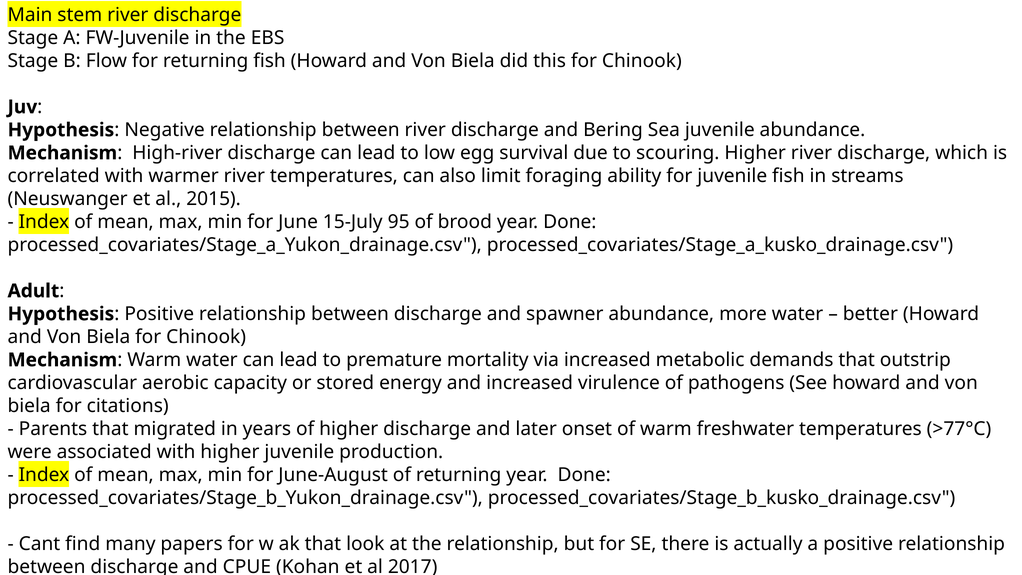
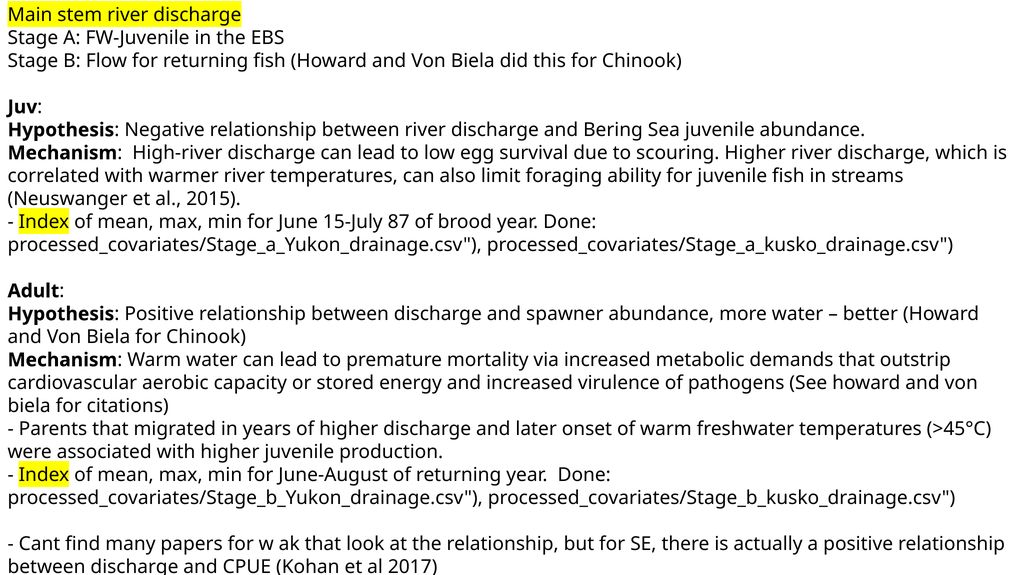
95: 95 -> 87
>77°C: >77°C -> >45°C
